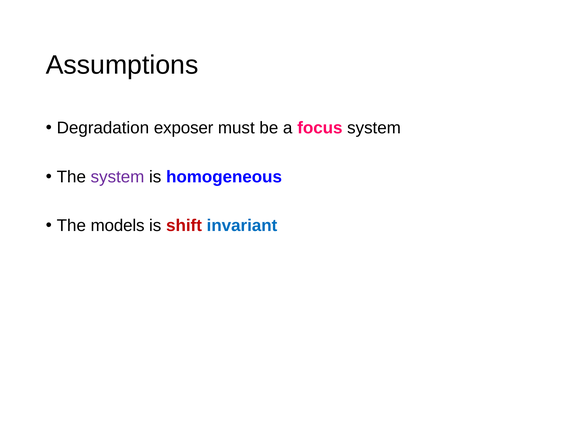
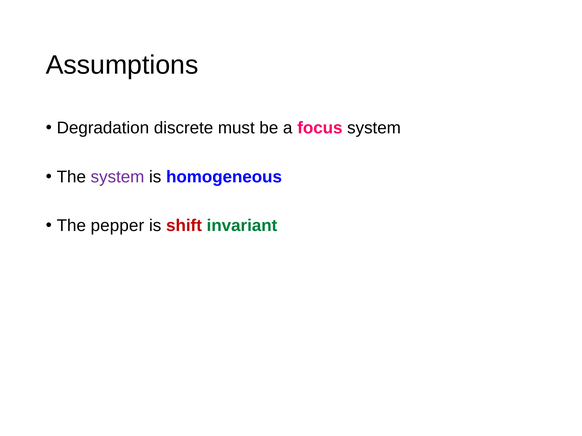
exposer: exposer -> discrete
models: models -> pepper
invariant colour: blue -> green
